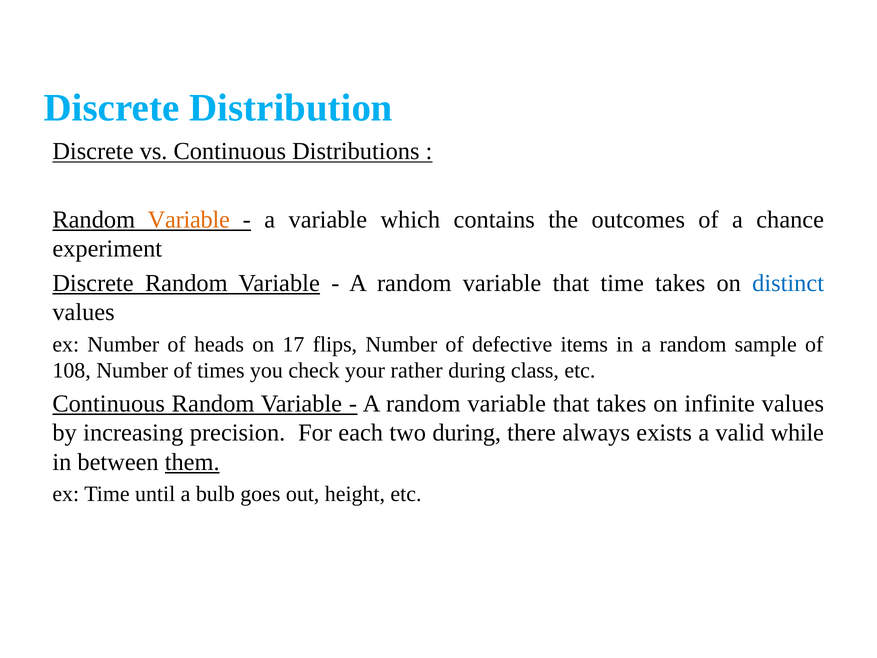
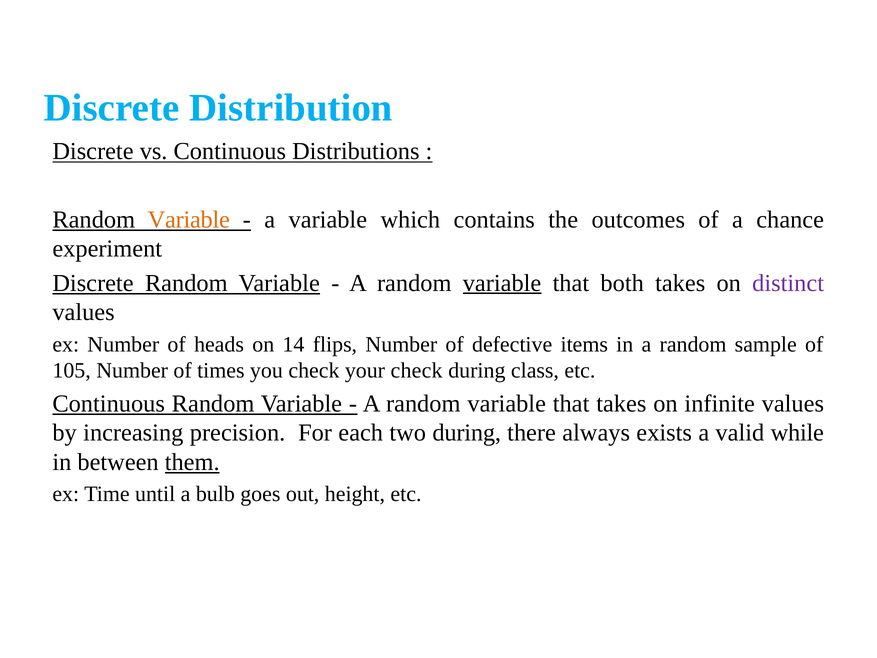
variable at (502, 283) underline: none -> present
that time: time -> both
distinct colour: blue -> purple
17: 17 -> 14
108: 108 -> 105
your rather: rather -> check
